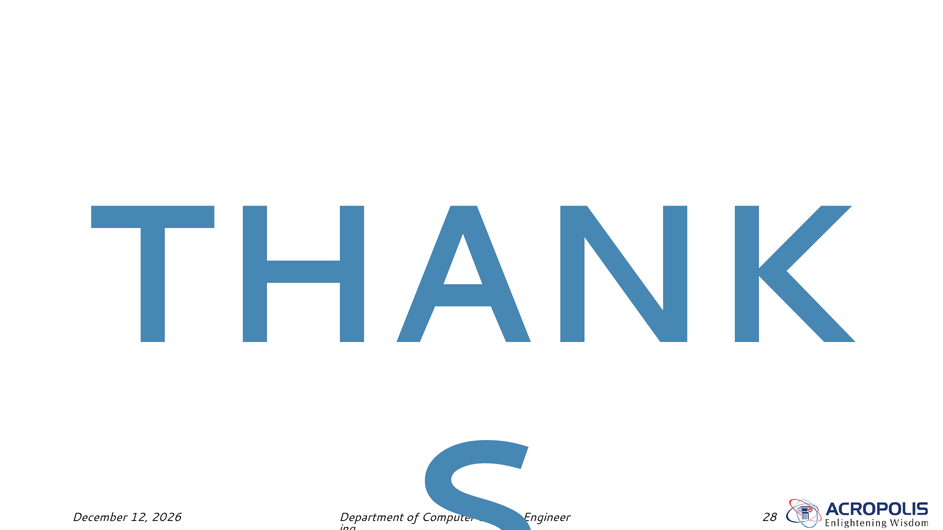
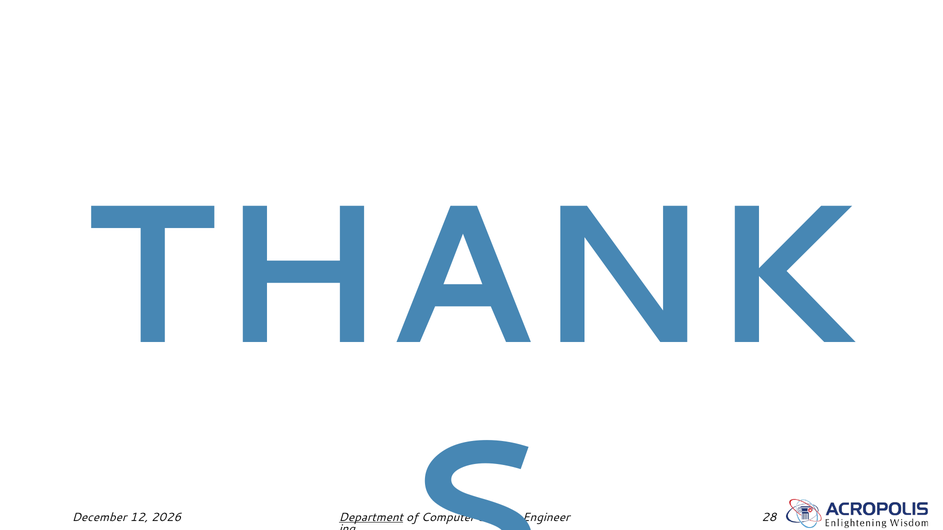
Department underline: none -> present
